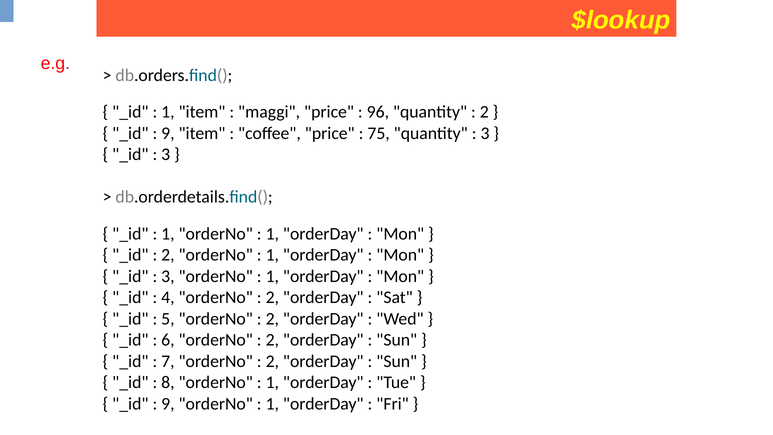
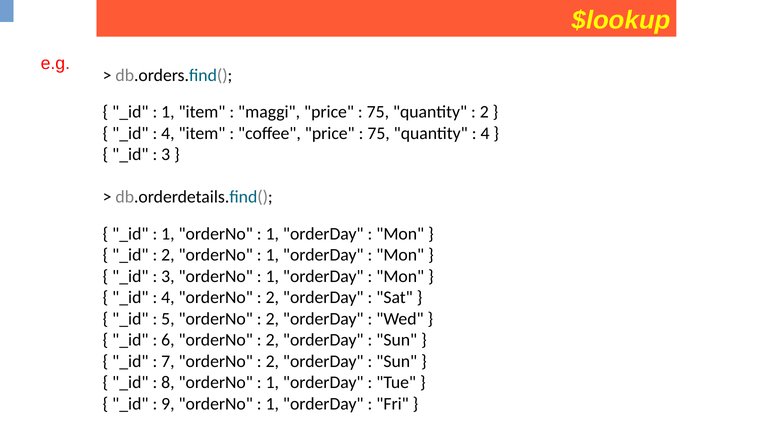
96 at (378, 112): 96 -> 75
9 at (168, 133): 9 -> 4
3 at (485, 133): 3 -> 4
